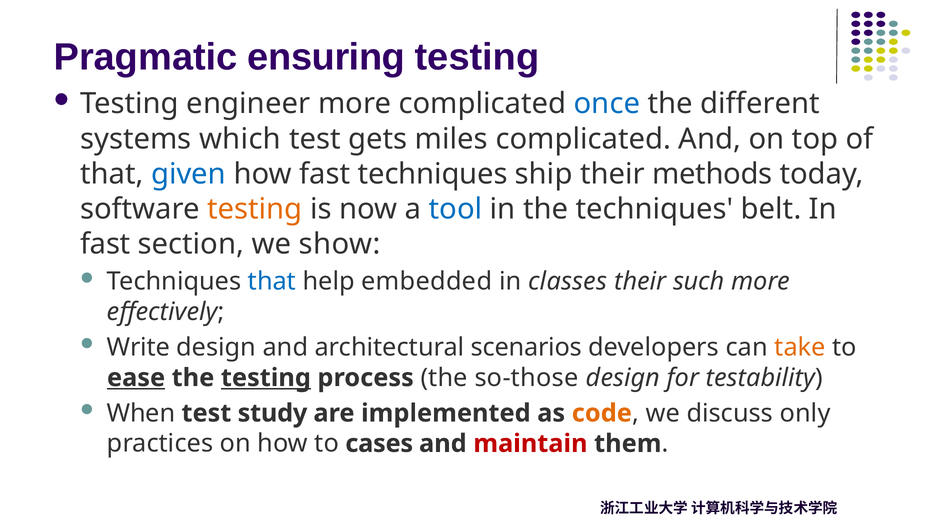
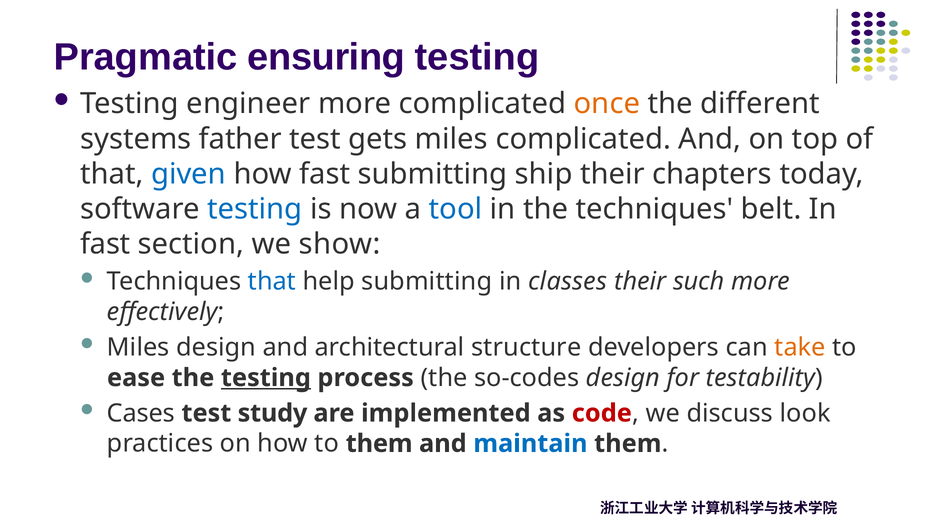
once colour: blue -> orange
which: which -> father
fast techniques: techniques -> submitting
methods: methods -> chapters
testing at (255, 209) colour: orange -> blue
help embedded: embedded -> submitting
Write at (138, 348): Write -> Miles
scenarios: scenarios -> structure
ease underline: present -> none
so-those: so-those -> so-codes
When: When -> Cases
code colour: orange -> red
only: only -> look
to cases: cases -> them
maintain colour: red -> blue
